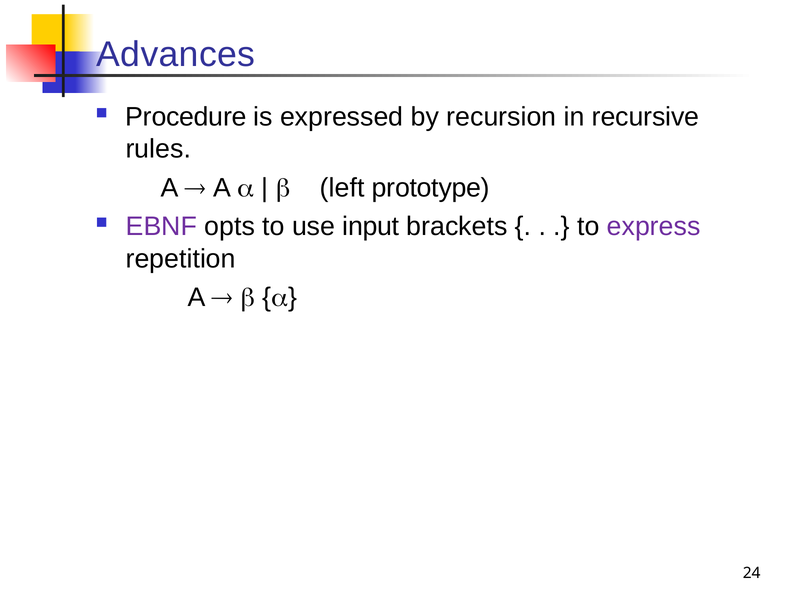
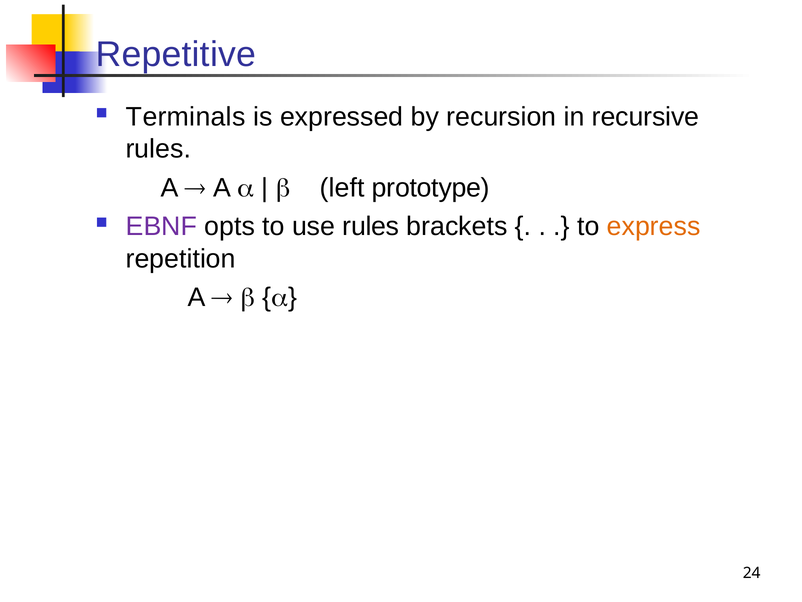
Advances: Advances -> Repetitive
Procedure: Procedure -> Terminals
use input: input -> rules
express colour: purple -> orange
